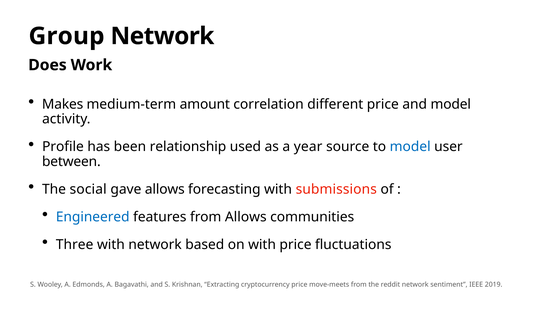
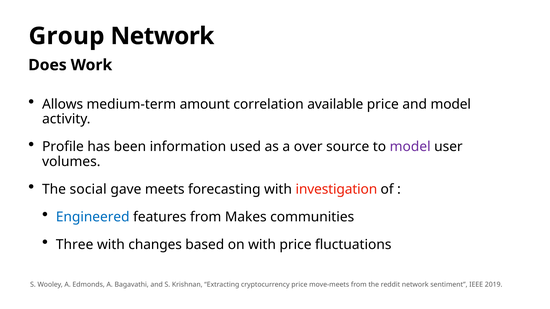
Makes: Makes -> Allows
different: different -> available
relationship: relationship -> information
year: year -> over
model at (410, 147) colour: blue -> purple
between: between -> volumes
gave allows: allows -> meets
submissions: submissions -> investigation
from Allows: Allows -> Makes
with network: network -> changes
